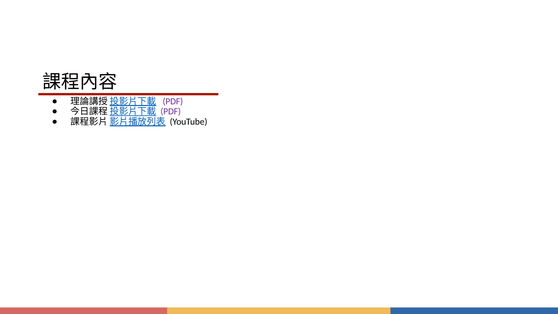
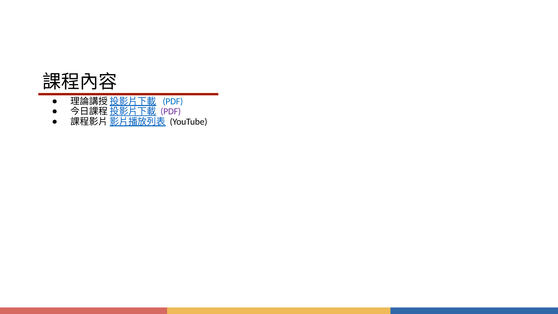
PDF at (173, 101) colour: purple -> blue
